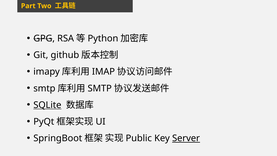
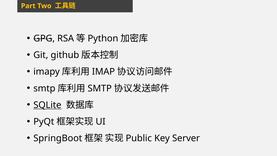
Server underline: present -> none
